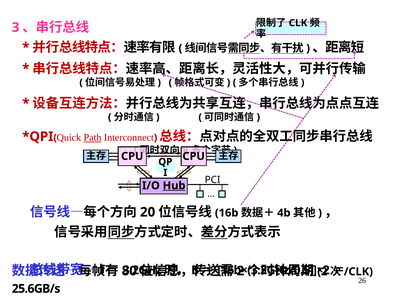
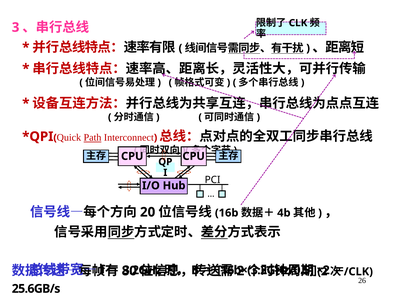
Hub underline: present -> none
